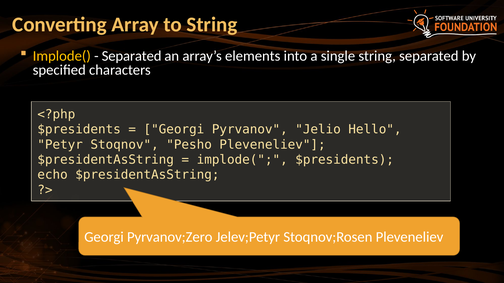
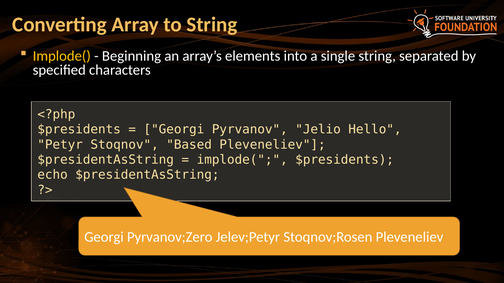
Separated at (132, 56): Separated -> Beginning
Pesho: Pesho -> Based
